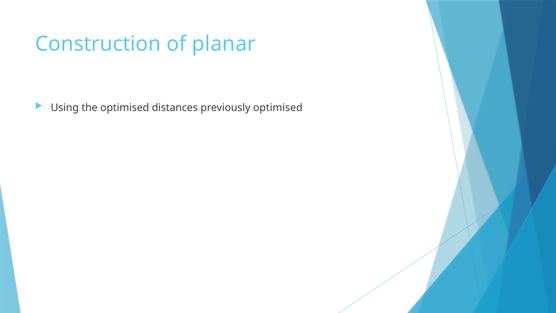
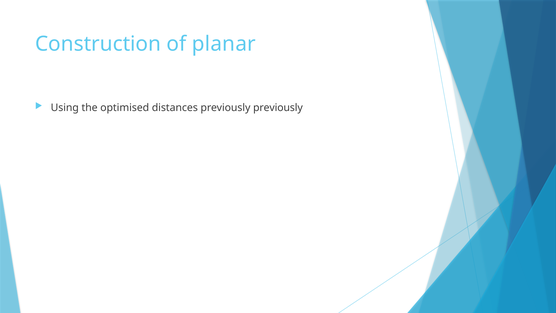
previously optimised: optimised -> previously
